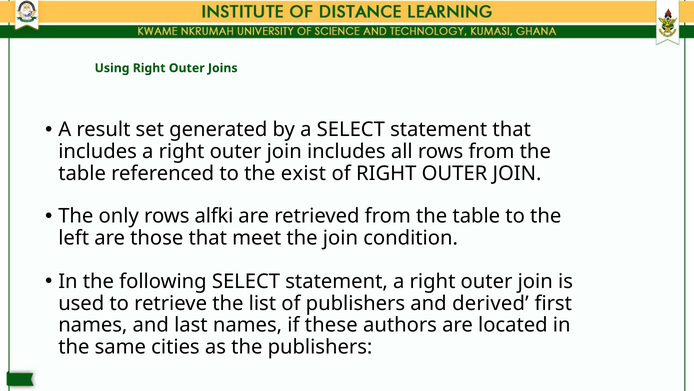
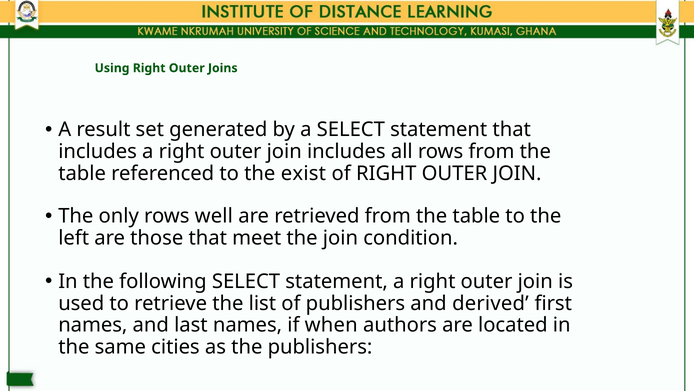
alfki: alfki -> well
these: these -> when
